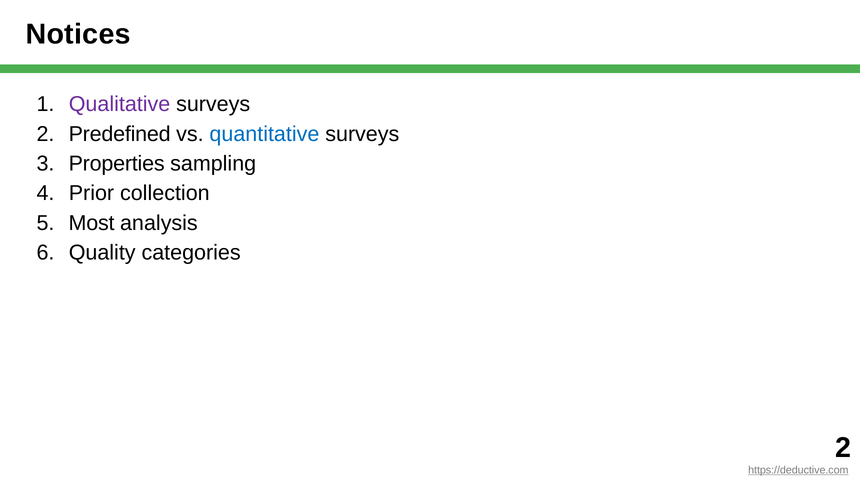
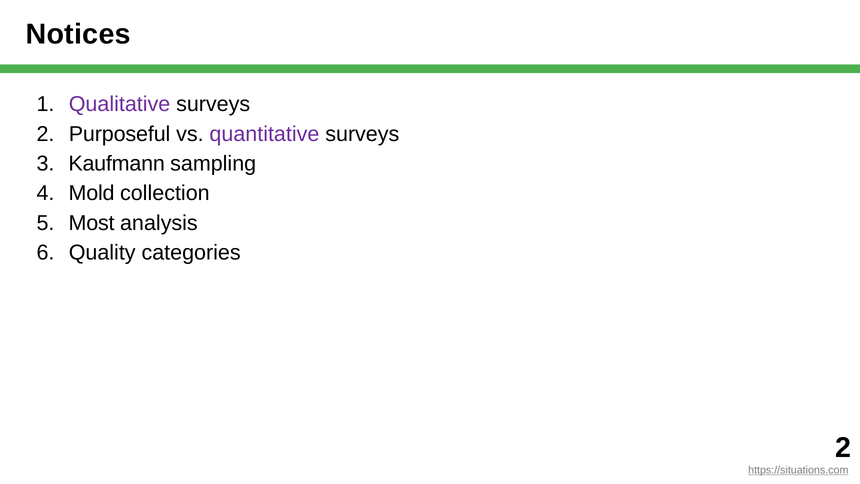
Predefined: Predefined -> Purposeful
quantitative colour: blue -> purple
Properties: Properties -> Kaufmann
Prior: Prior -> Mold
https://deductive.com: https://deductive.com -> https://situations.com
